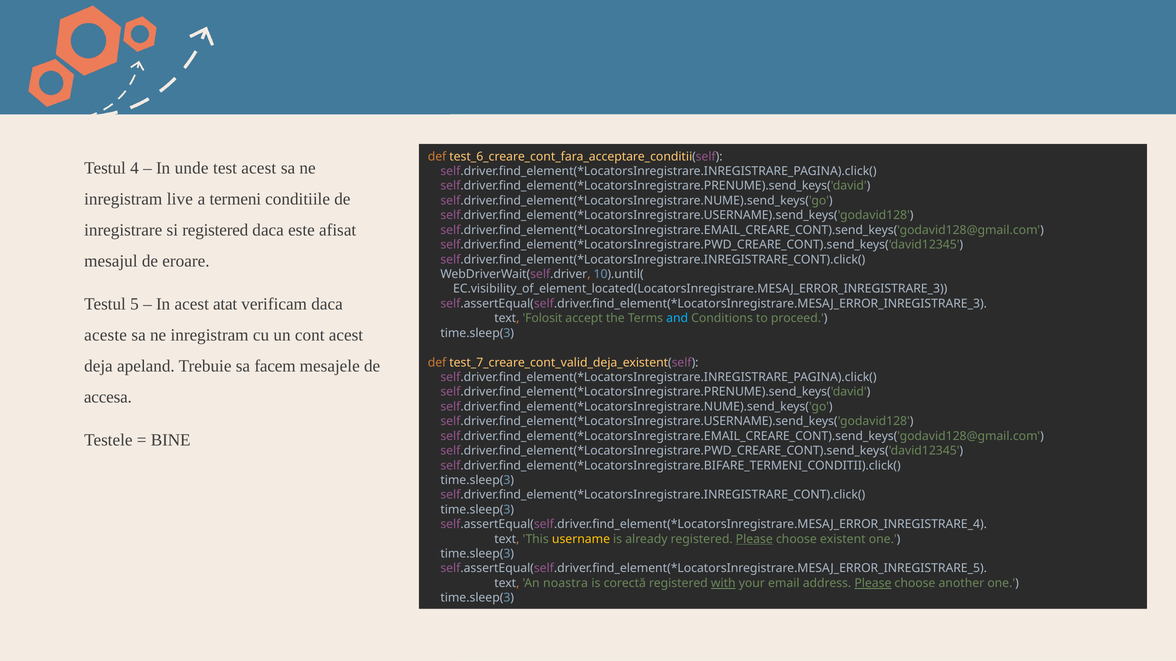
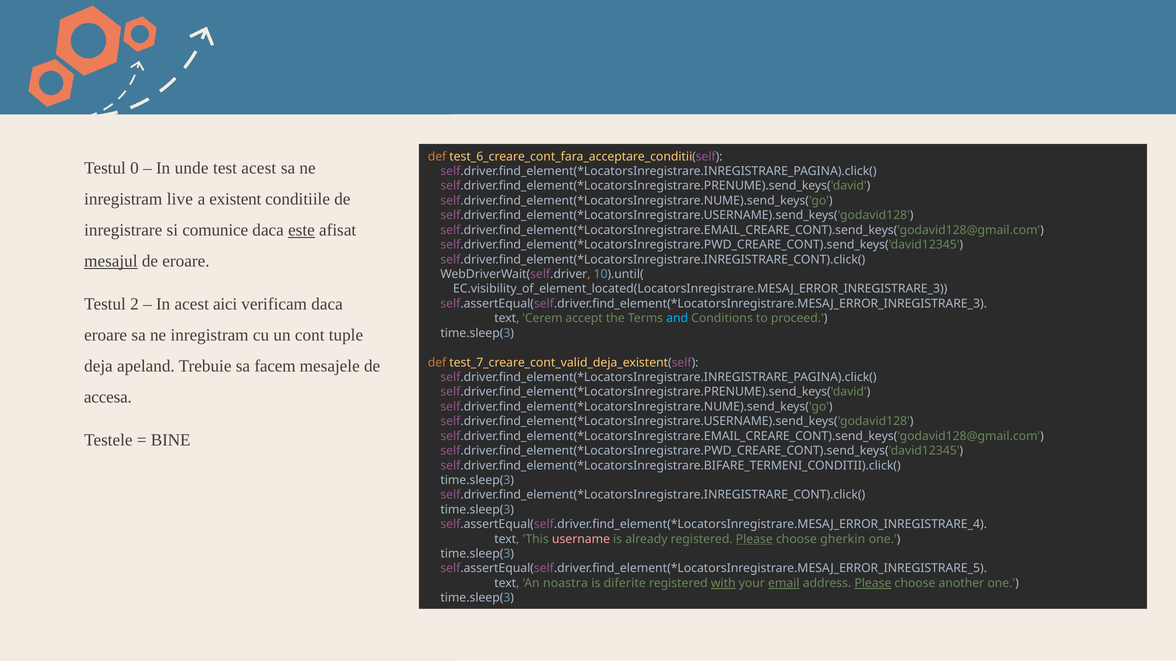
4: 4 -> 0
termeni: termeni -> existent
si registered: registered -> comunice
este underline: none -> present
mesajul underline: none -> present
5: 5 -> 2
atat: atat -> aici
Folosit: Folosit -> Cerem
aceste at (106, 335): aceste -> eroare
cont acest: acest -> tuple
username colour: yellow -> pink
existent: existent -> gherkin
corectă: corectă -> diferite
email underline: none -> present
